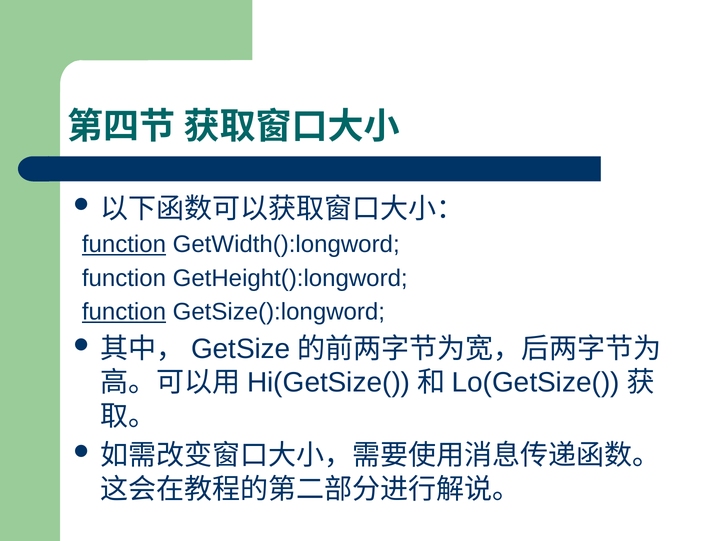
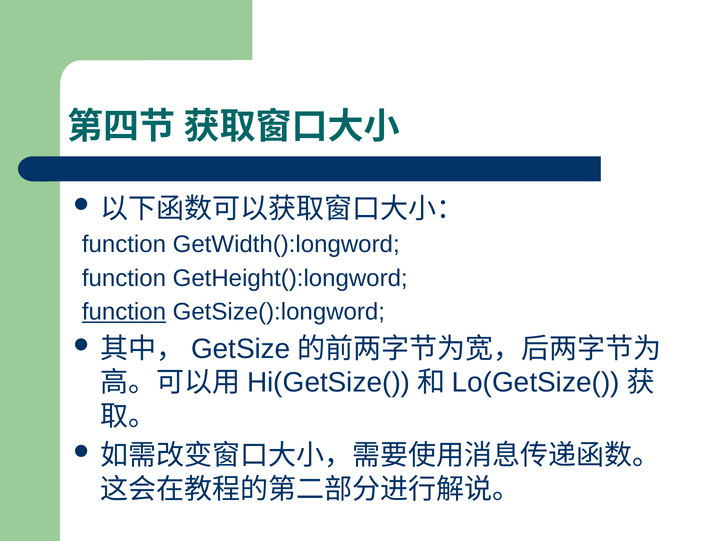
function at (124, 244) underline: present -> none
